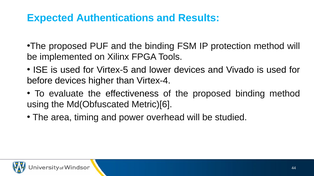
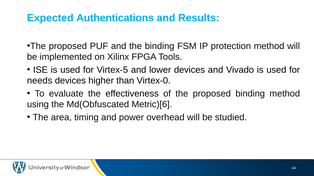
before: before -> needs
Virtex-4: Virtex-4 -> Virtex-0
